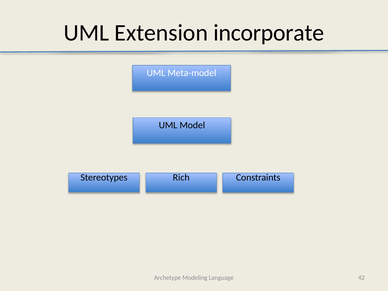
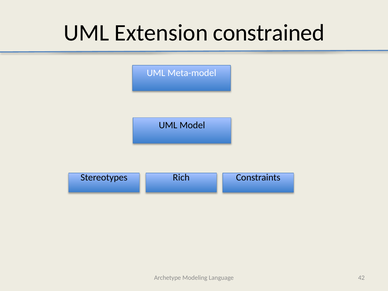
incorporate: incorporate -> constrained
